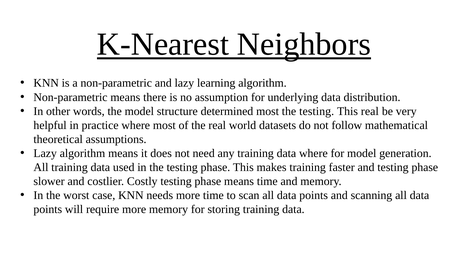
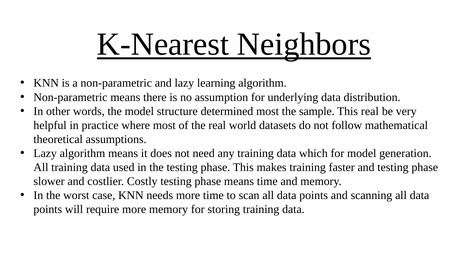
testing at (317, 111): testing -> sample
data where: where -> which
